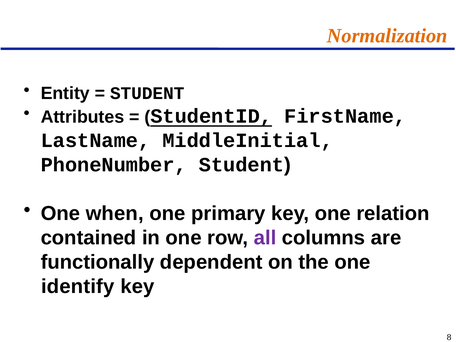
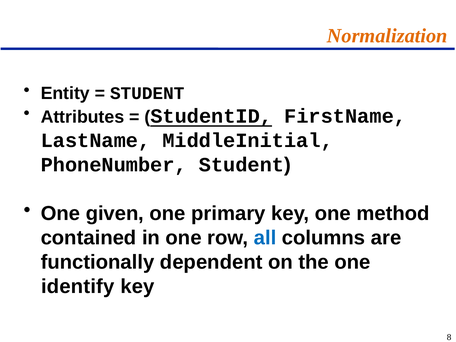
when: when -> given
relation: relation -> method
all colour: purple -> blue
